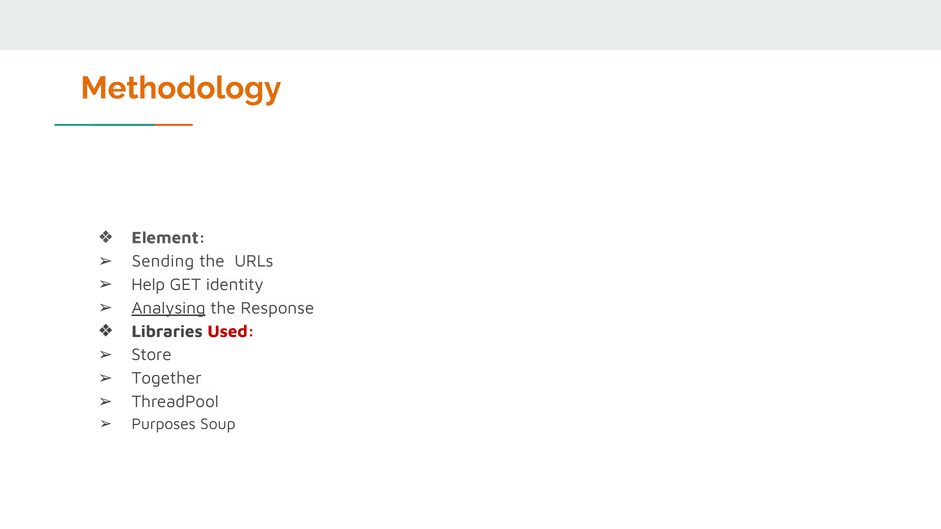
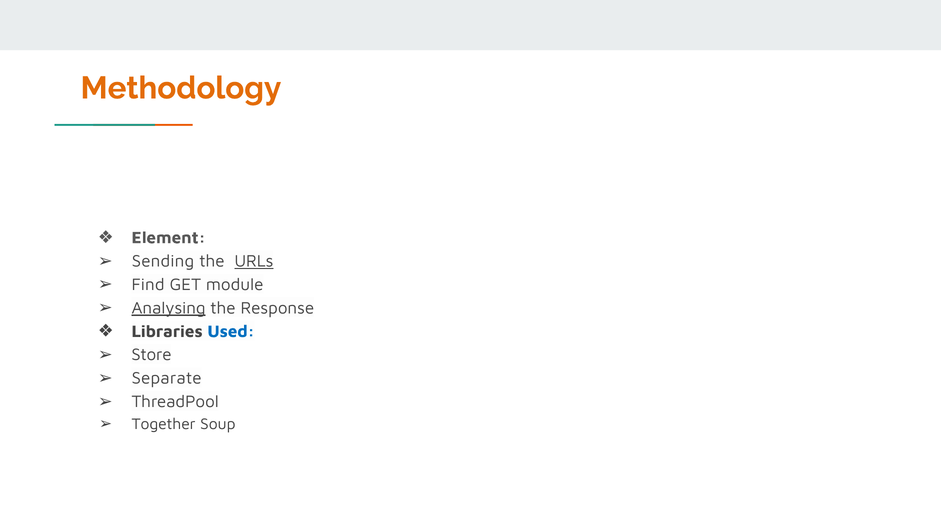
URLs underline: none -> present
Help: Help -> Find
identity: identity -> module
Used colour: red -> blue
Together: Together -> Separate
Purposes: Purposes -> Together
